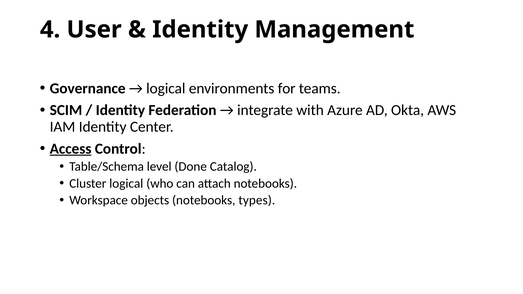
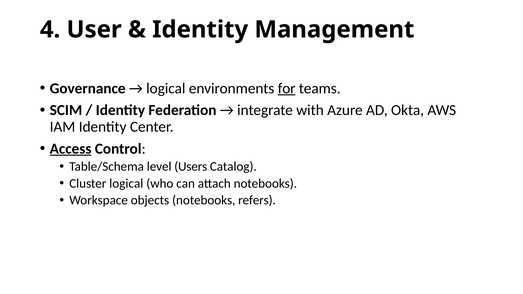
for underline: none -> present
Done: Done -> Users
types: types -> refers
